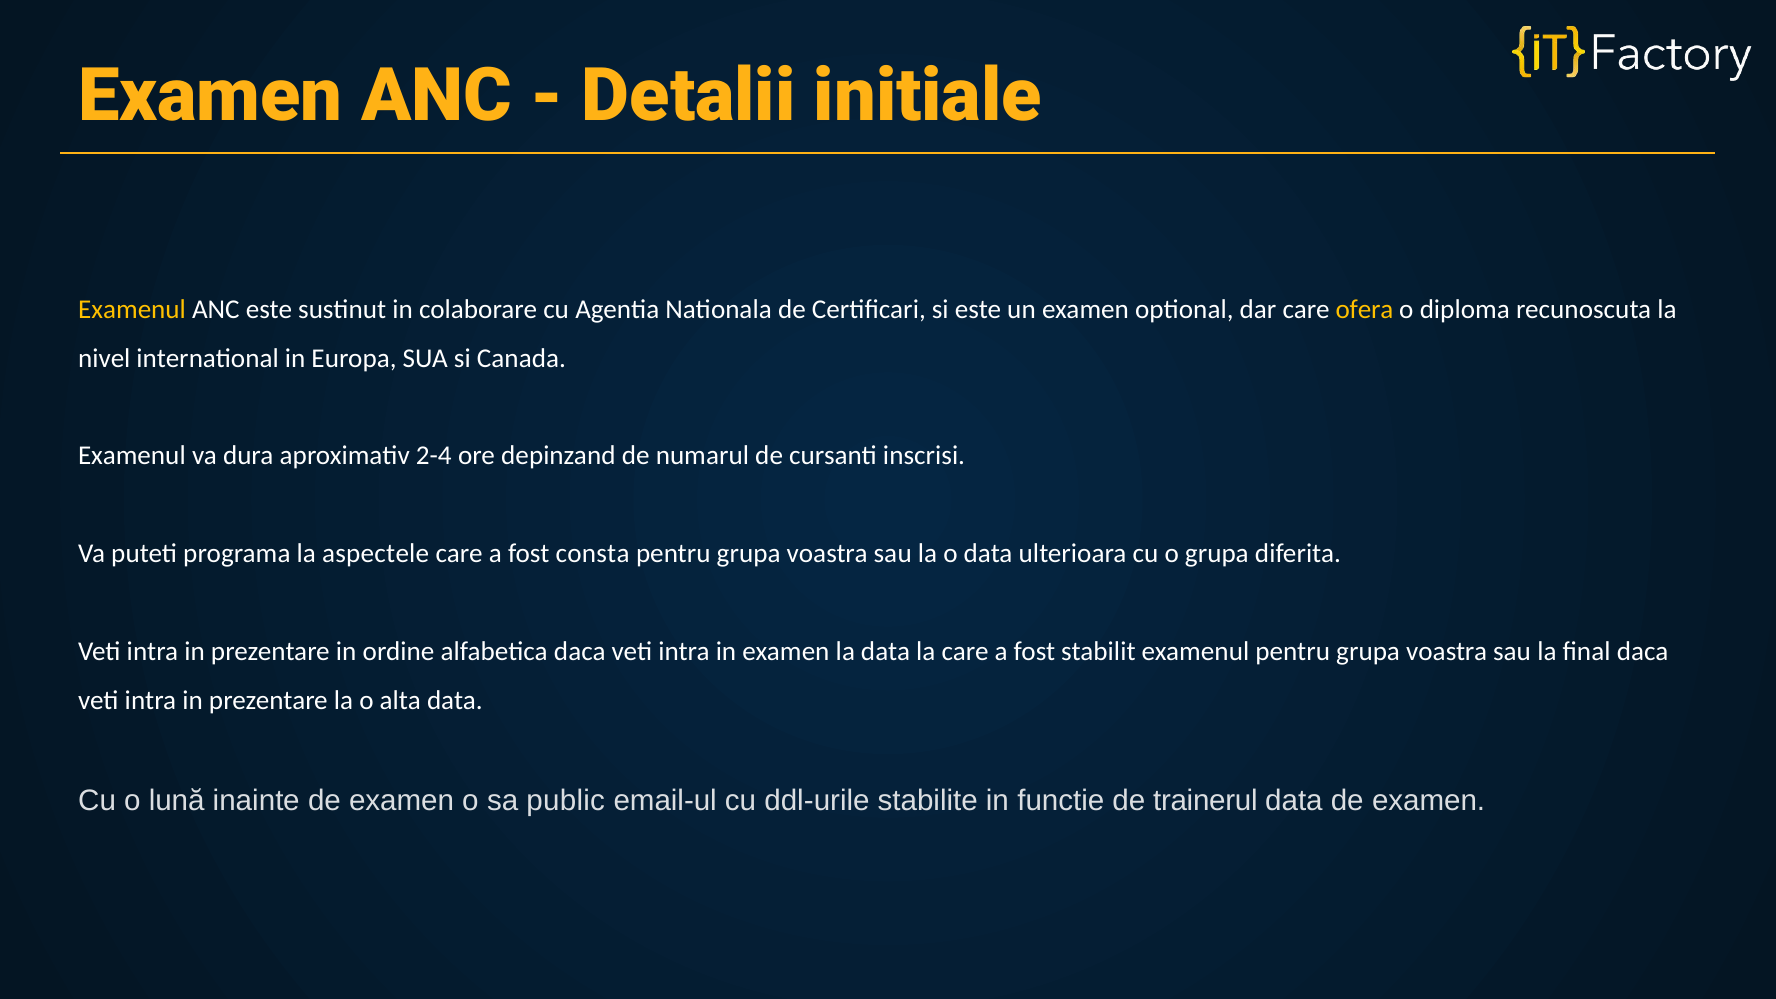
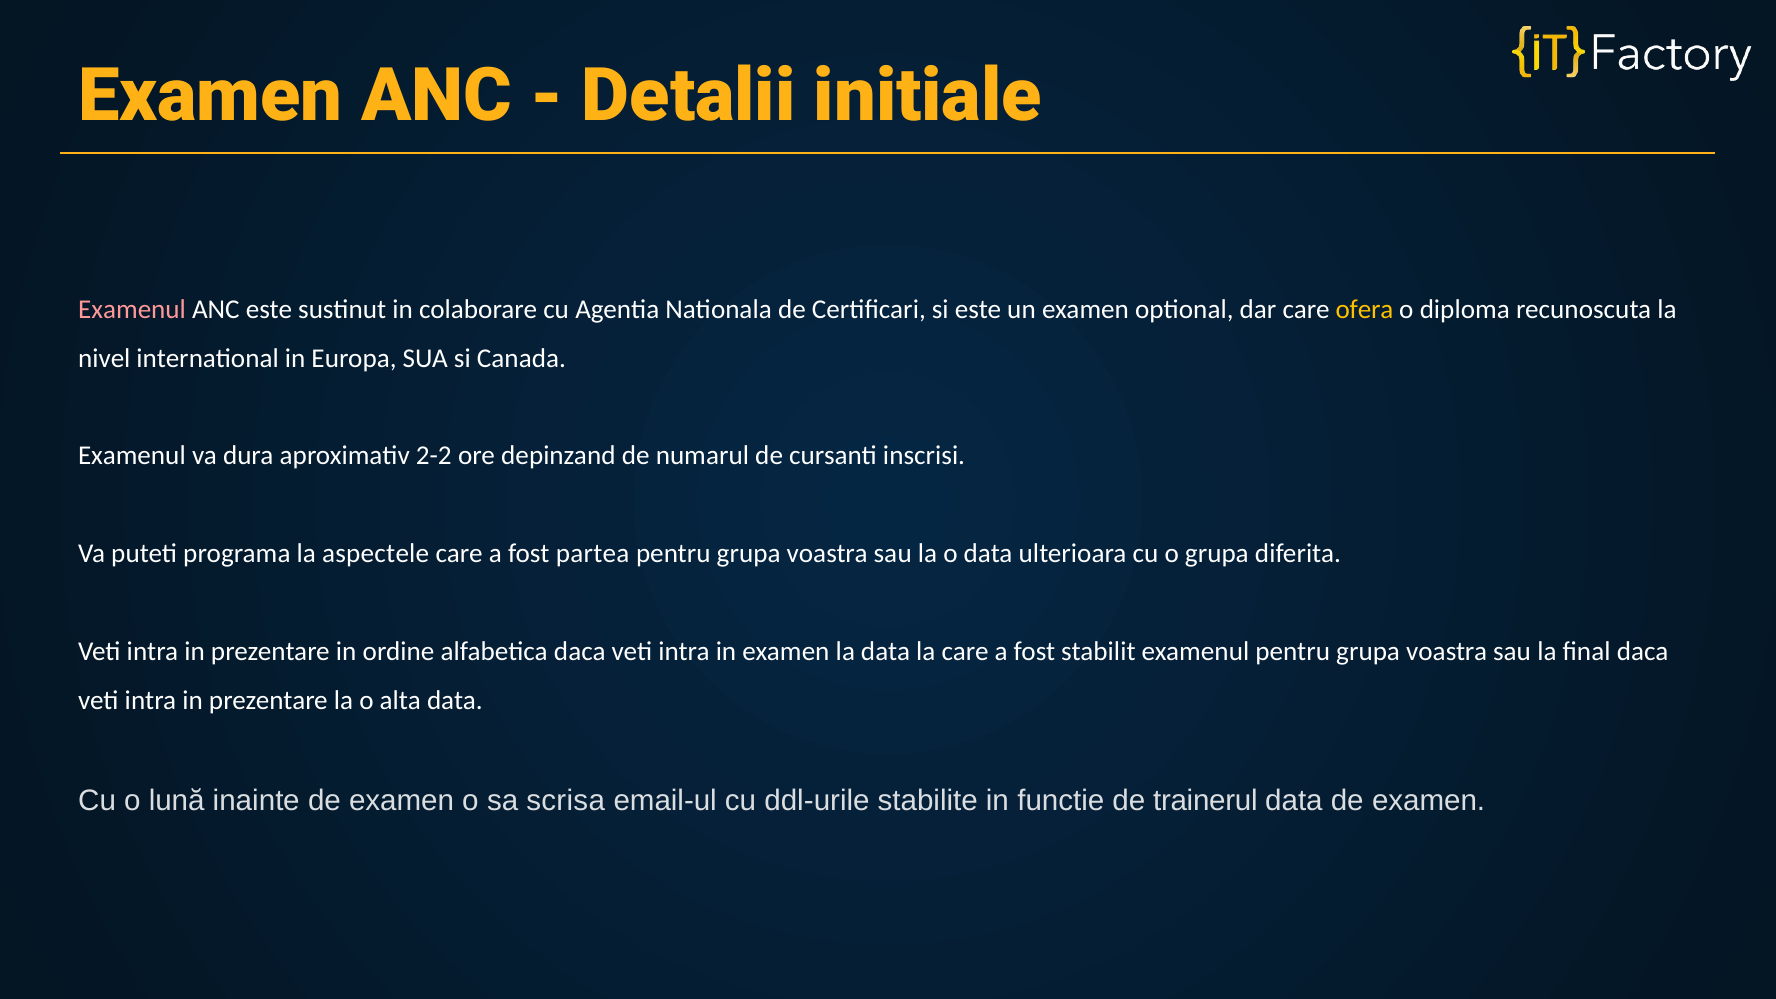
Examenul at (132, 309) colour: yellow -> pink
2-4: 2-4 -> 2-2
consta: consta -> partea
public: public -> scrisa
